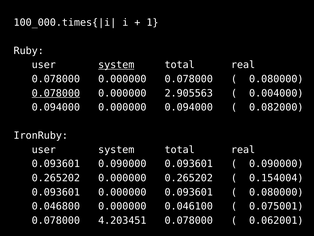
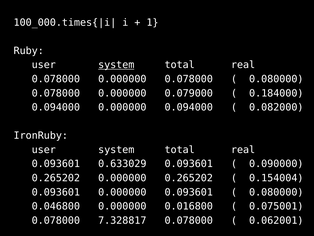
0.078000 at (56, 93) underline: present -> none
2.905563: 2.905563 -> 0.079000
0.004000: 0.004000 -> 0.184000
0.093601 0.090000: 0.090000 -> 0.633029
0.046100: 0.046100 -> 0.016800
4.203451: 4.203451 -> 7.328817
